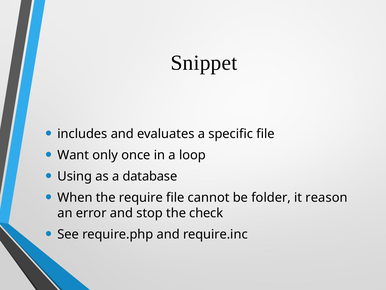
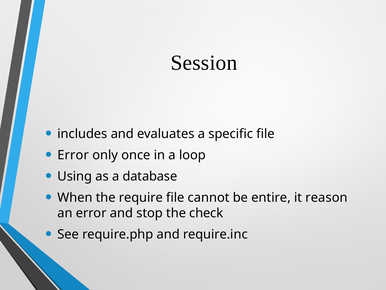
Snippet: Snippet -> Session
Want at (73, 155): Want -> Error
folder: folder -> entire
